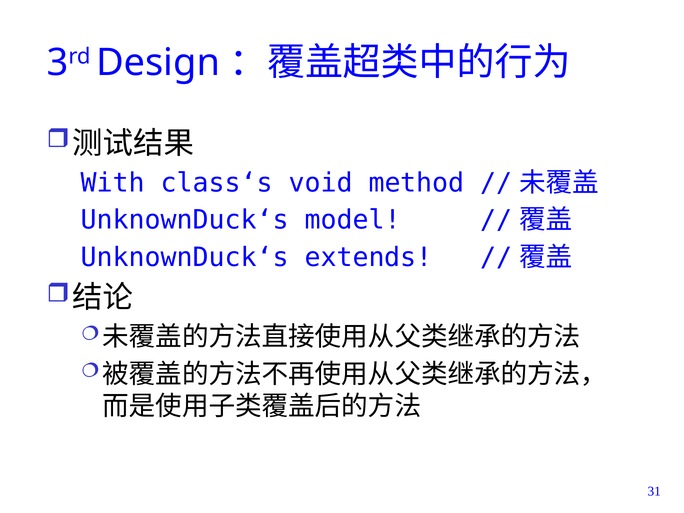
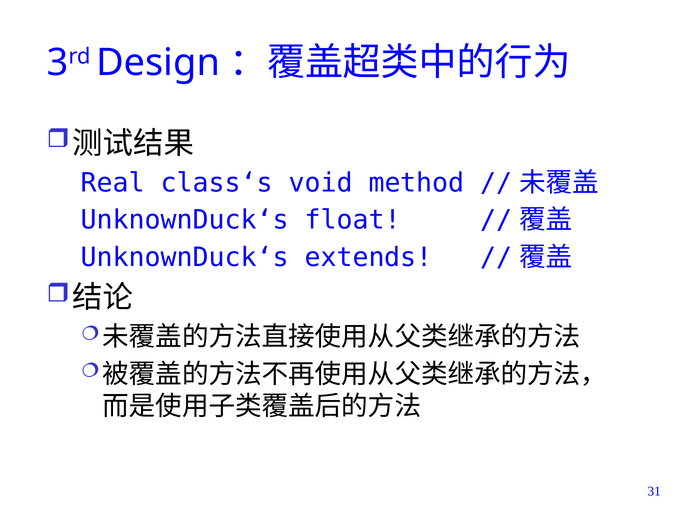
With: With -> Real
model: model -> float
